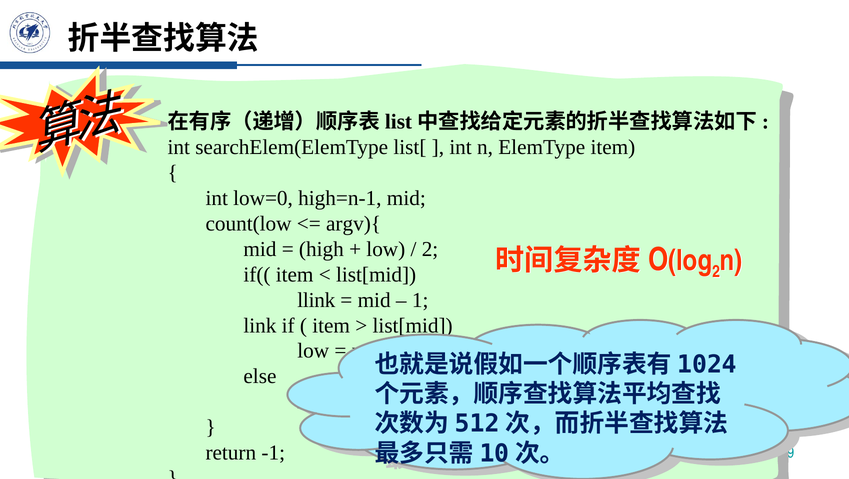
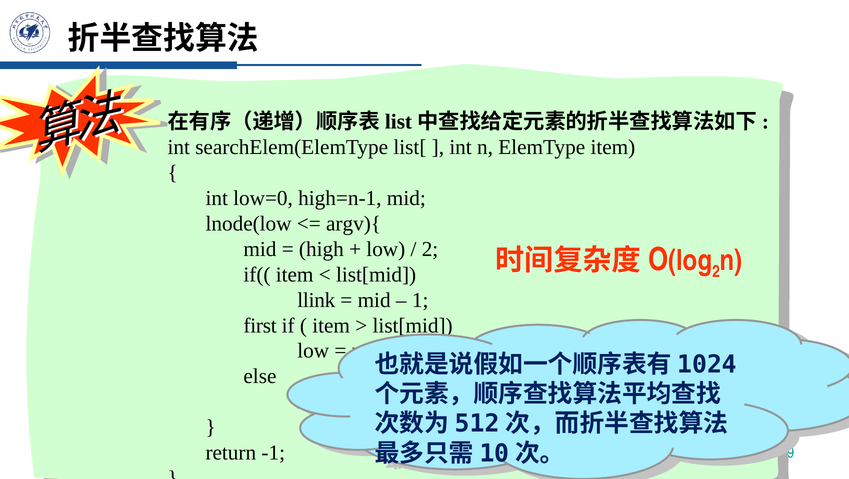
count(low: count(low -> lnode(low
link: link -> first
